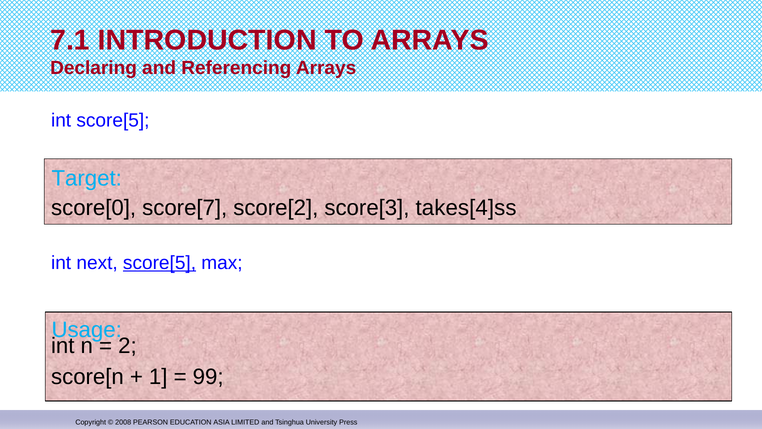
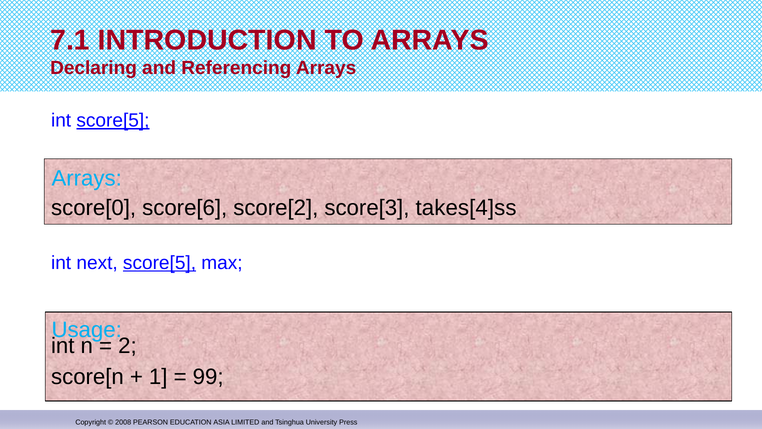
score[5 at (113, 120) underline: none -> present
Target at (87, 178): Target -> Arrays
score[7: score[7 -> score[6
